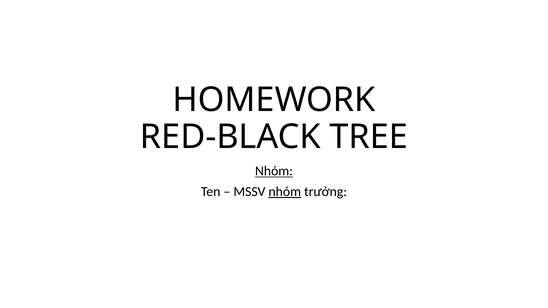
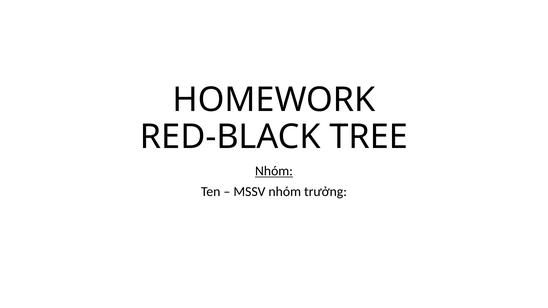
nhóm at (285, 192) underline: present -> none
